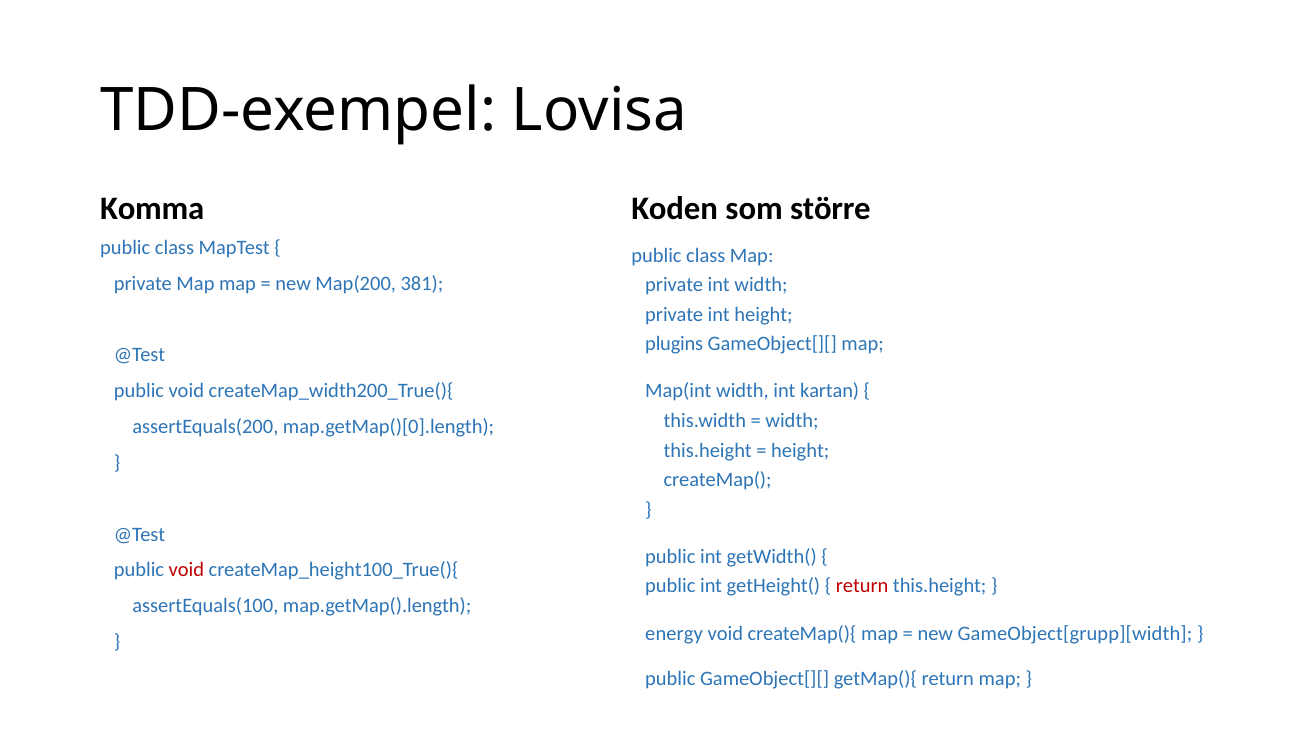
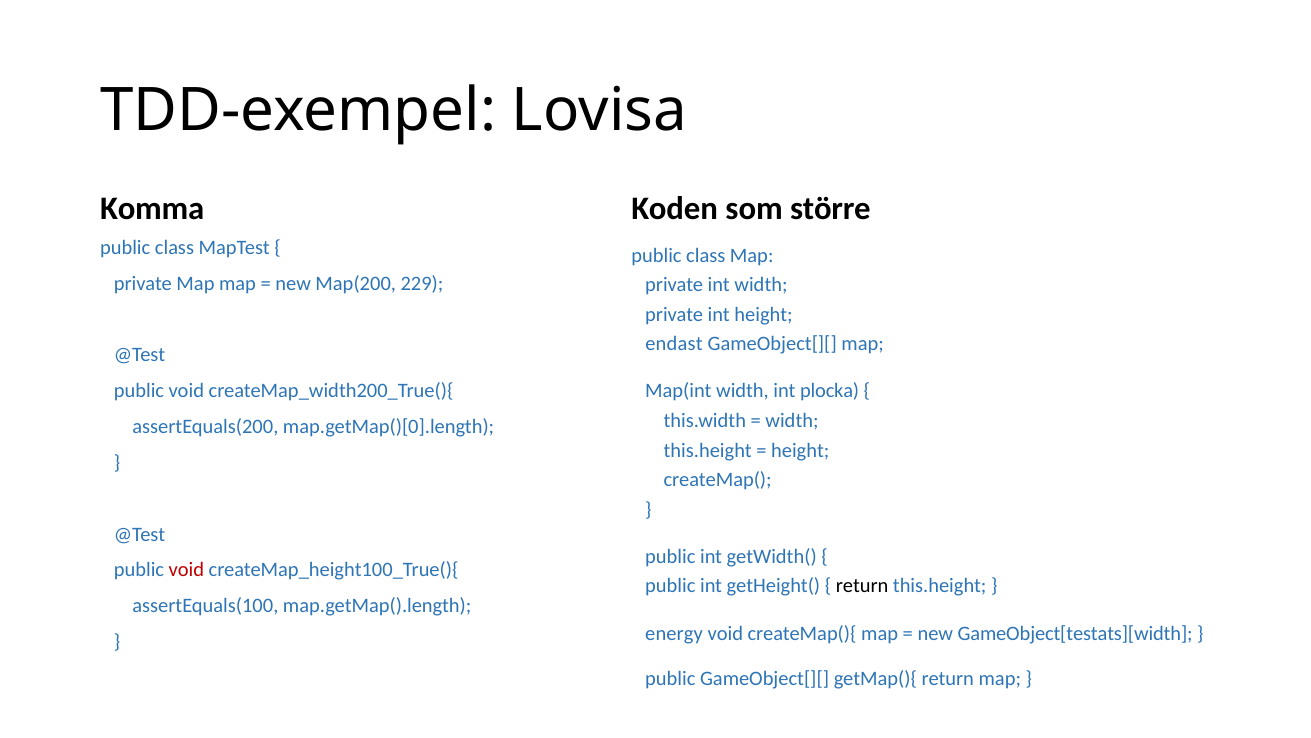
381: 381 -> 229
plugins: plugins -> endast
kartan: kartan -> plocka
return at (862, 586) colour: red -> black
GameObject[grupp][width: GameObject[grupp][width -> GameObject[testats][width
